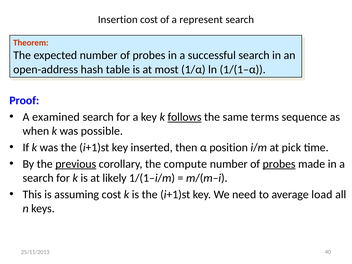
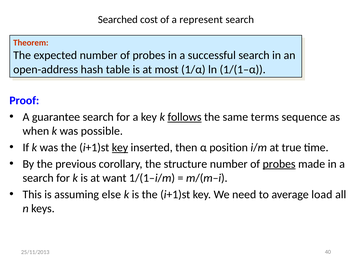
Insertion: Insertion -> Searched
examined: examined -> guarantee
key at (120, 147) underline: none -> present
pick: pick -> true
previous underline: present -> none
compute: compute -> structure
likely: likely -> want
assuming cost: cost -> else
